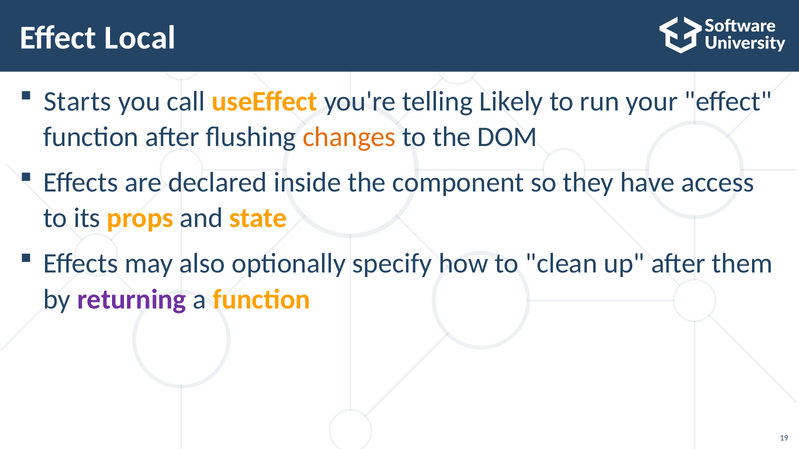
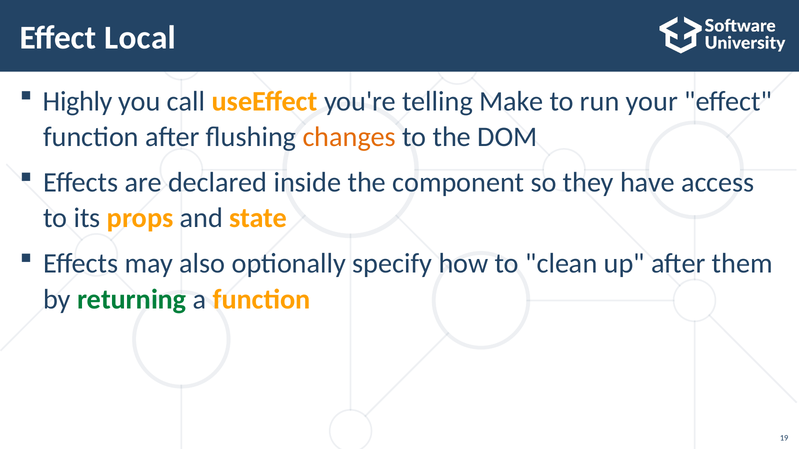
Starts: Starts -> Highly
Likely: Likely -> Make
returning colour: purple -> green
